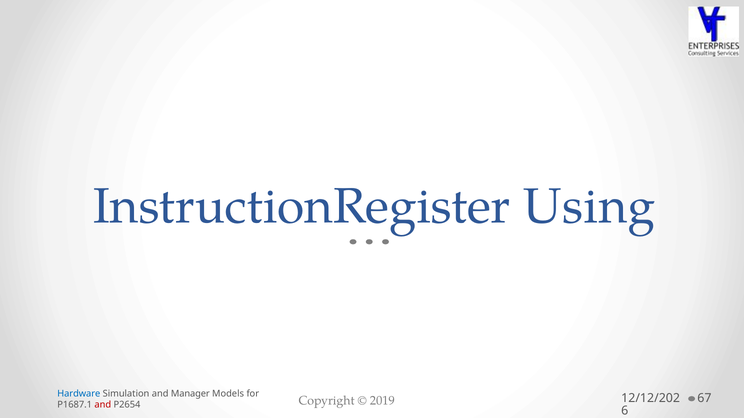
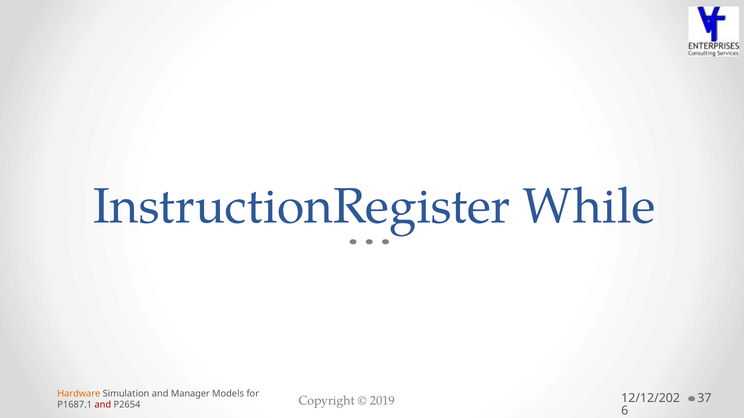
Using: Using -> While
Hardware colour: blue -> orange
67: 67 -> 37
